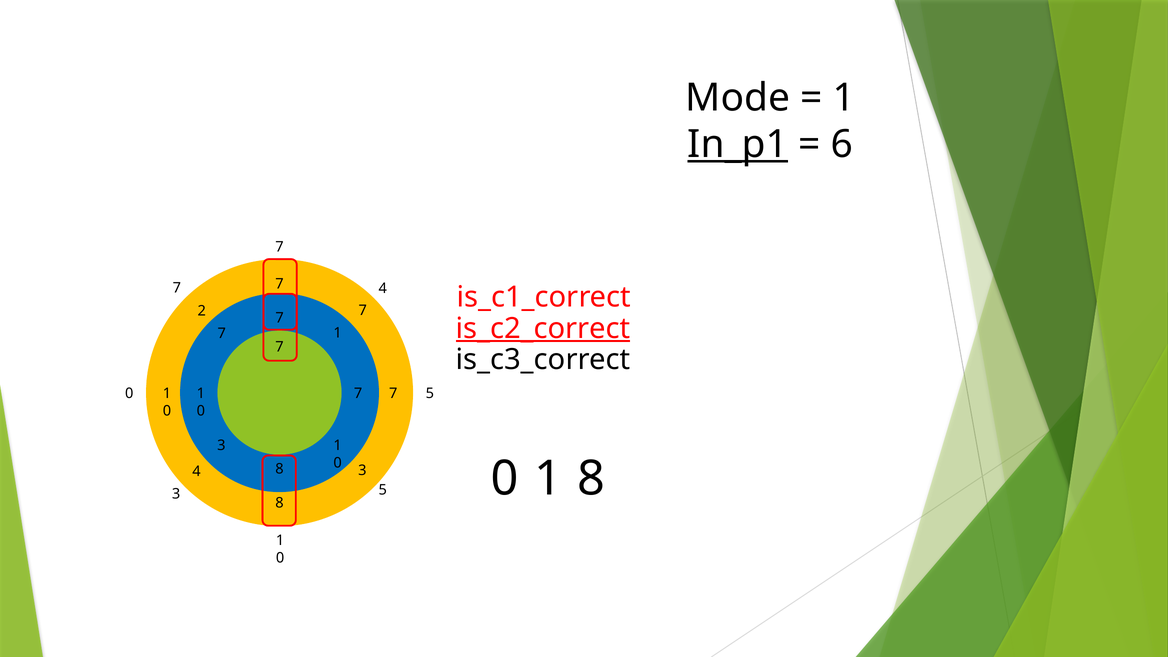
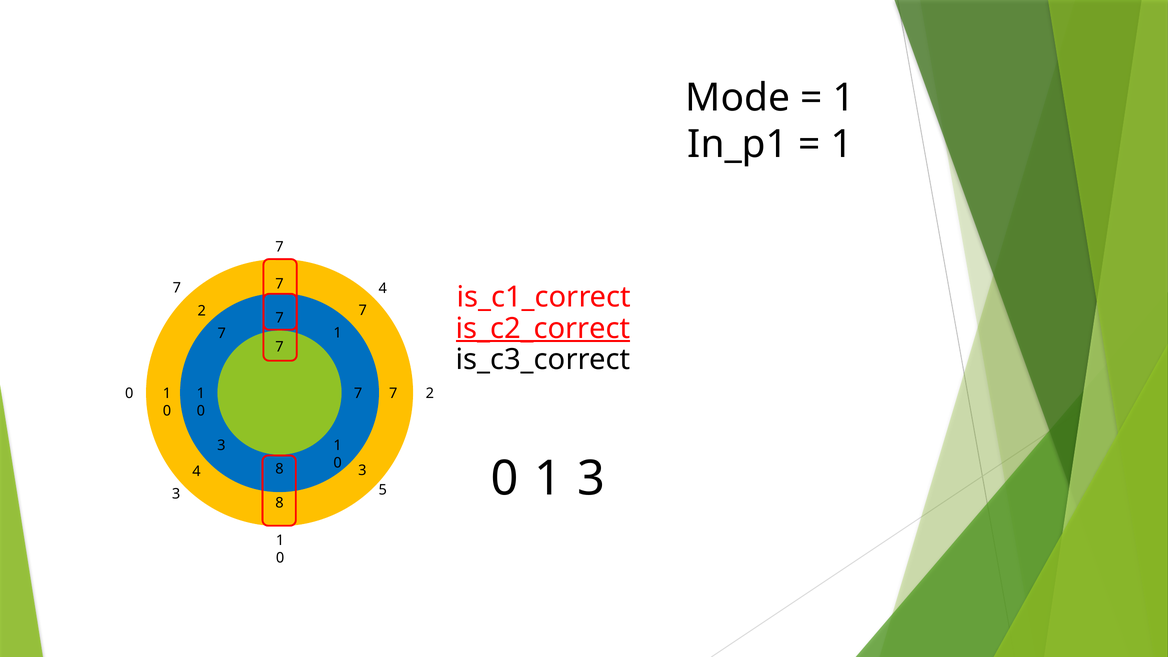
In_p1 underline: present -> none
6 at (842, 144): 6 -> 1
0 5: 5 -> 2
1 8: 8 -> 3
